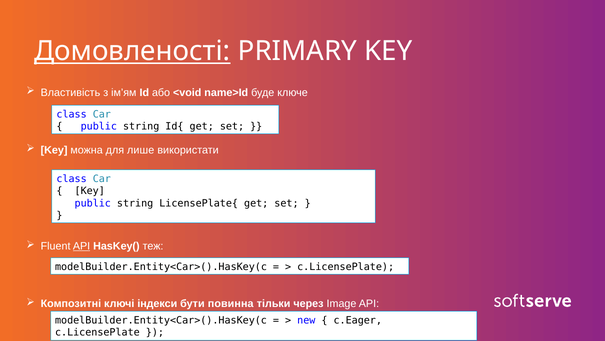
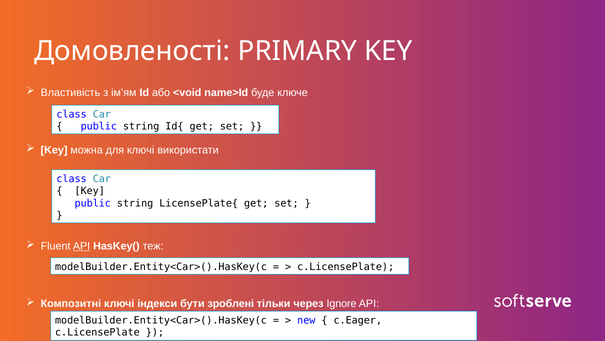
Домовленості underline: present -> none
для лише: лише -> ключі
повинна: повинна -> зроблені
Image: Image -> Ignore
